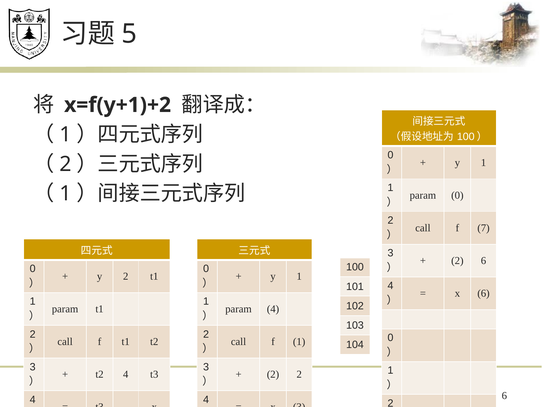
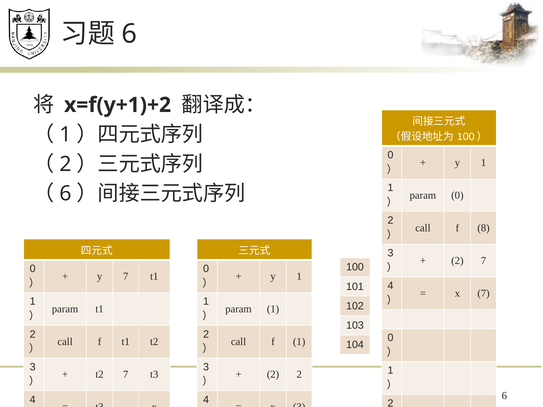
5 at (129, 34): 5 -> 6
1 at (65, 194): 1 -> 6
7: 7 -> 8
2 6: 6 -> 7
y 2: 2 -> 7
x 6: 6 -> 7
param 4: 4 -> 1
t2 4: 4 -> 7
